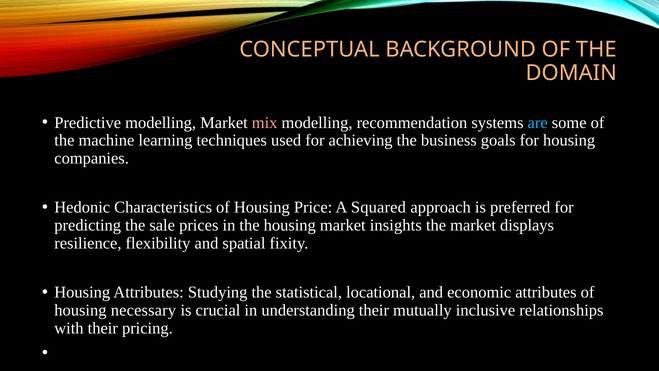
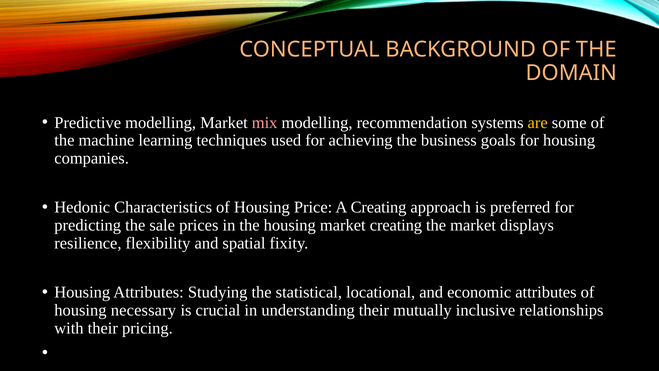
are colour: light blue -> yellow
A Squared: Squared -> Creating
market insights: insights -> creating
